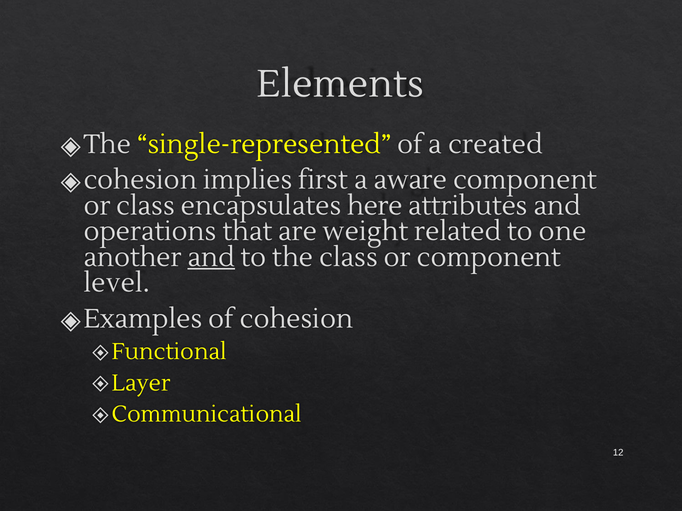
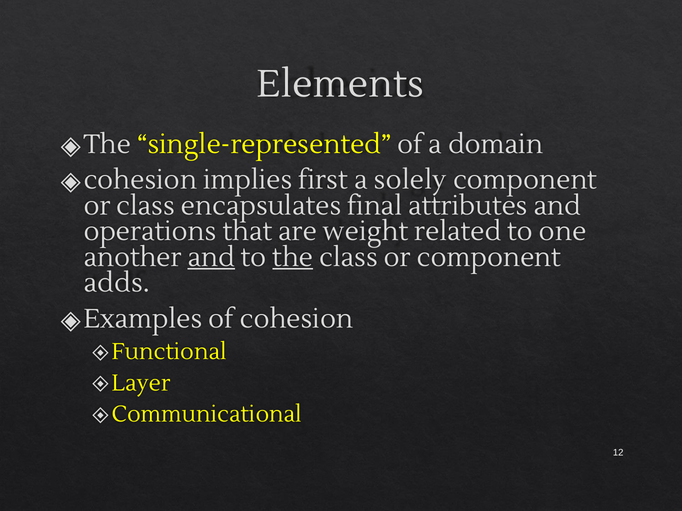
created: created -> domain
aware: aware -> solely
here: here -> final
the underline: none -> present
level: level -> adds
